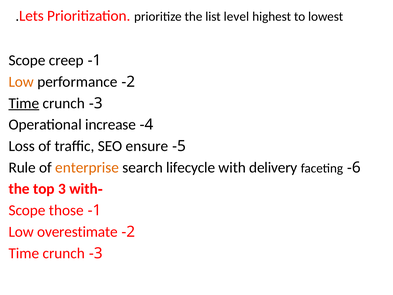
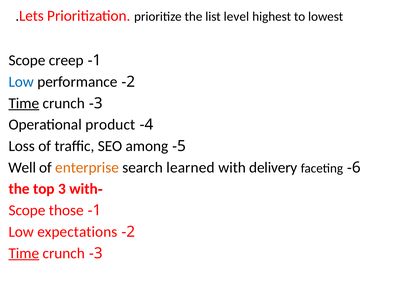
Low at (21, 82) colour: orange -> blue
increase: increase -> product
ensure: ensure -> among
Rule: Rule -> Well
lifecycle: lifecycle -> learned
overestimate: overestimate -> expectations
Time at (24, 253) underline: none -> present
